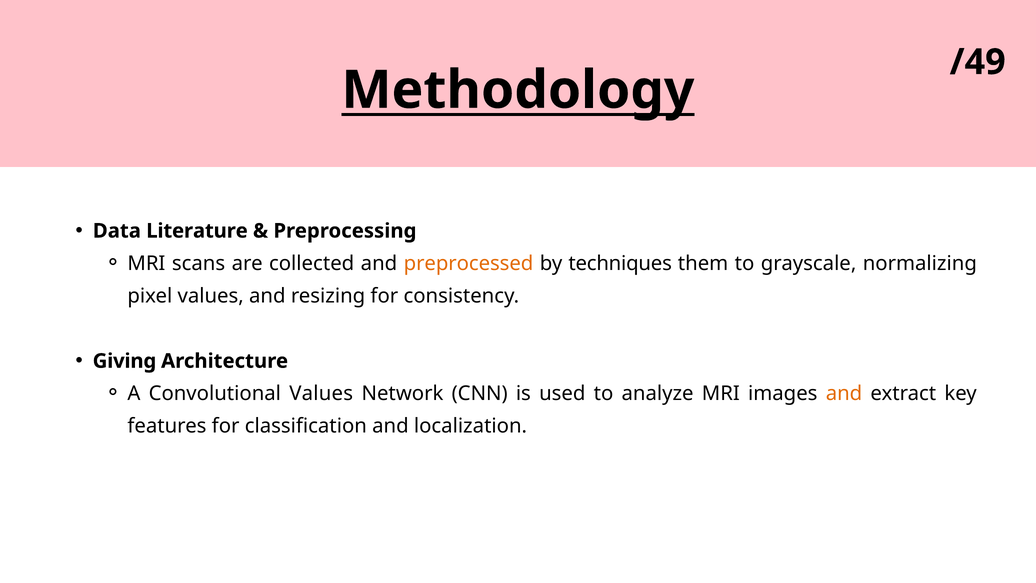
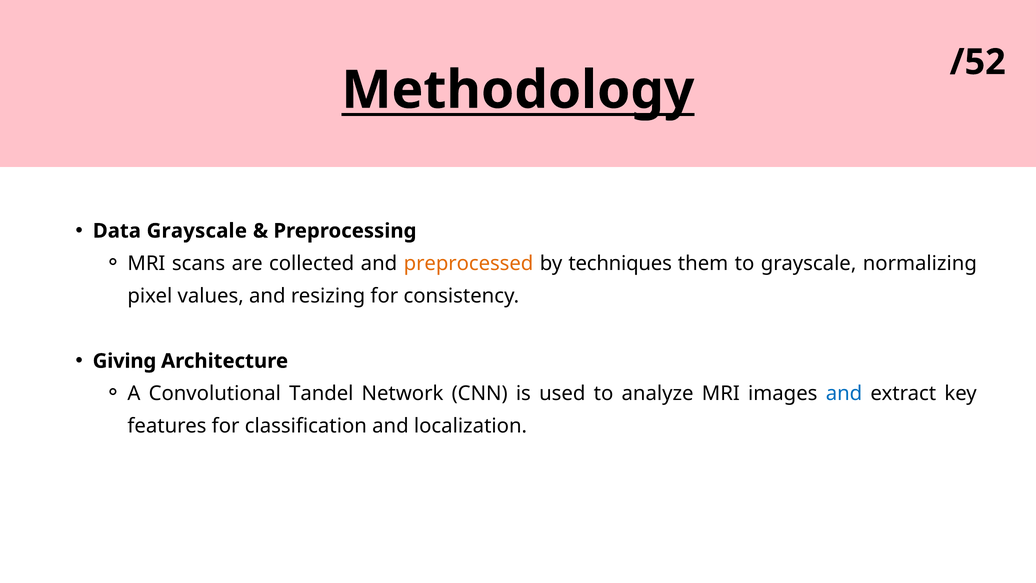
/49: /49 -> /52
Data Literature: Literature -> Grayscale
Convolutional Values: Values -> Tandel
and at (844, 393) colour: orange -> blue
